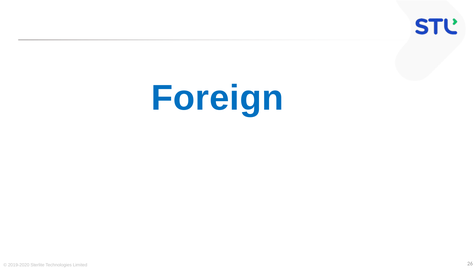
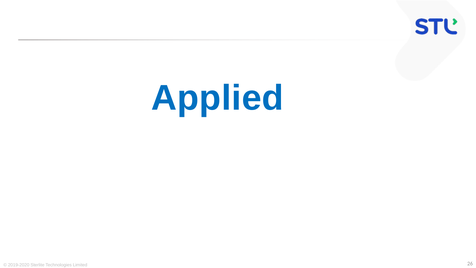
Foreign: Foreign -> Applied
